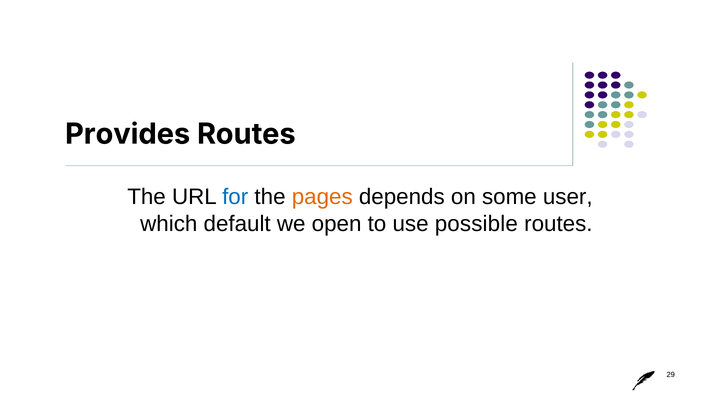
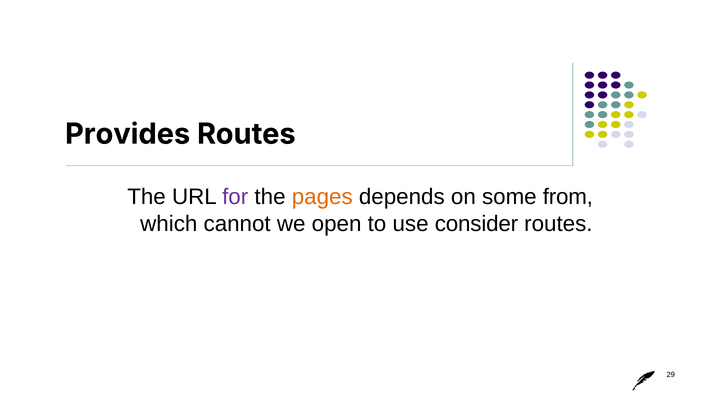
for colour: blue -> purple
user: user -> from
default: default -> cannot
possible: possible -> consider
